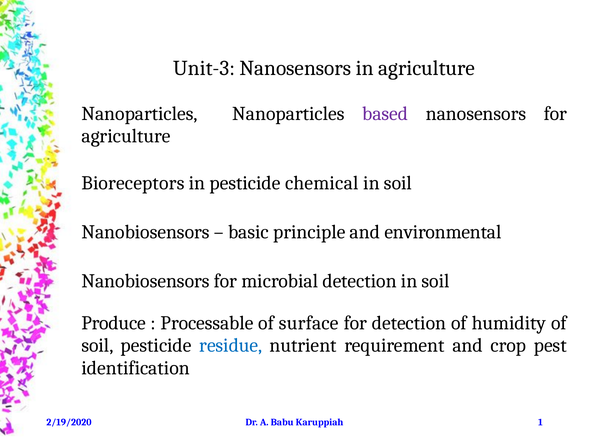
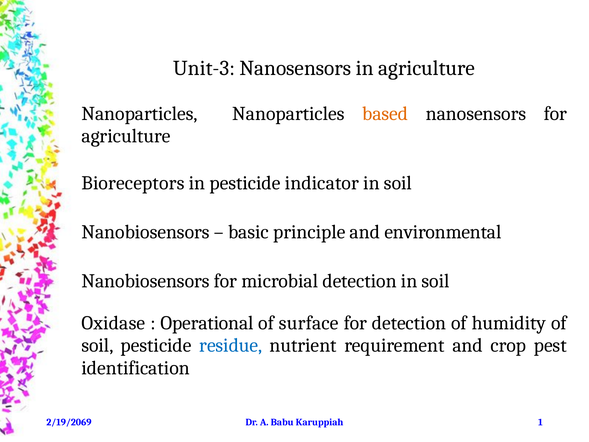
based colour: purple -> orange
chemical: chemical -> indicator
Produce: Produce -> Oxidase
Processable: Processable -> Operational
2/19/2020: 2/19/2020 -> 2/19/2069
